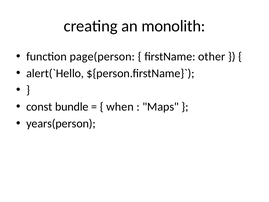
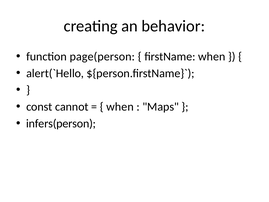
monolith: monolith -> behavior
firstName other: other -> when
bundle: bundle -> cannot
years(person: years(person -> infers(person
